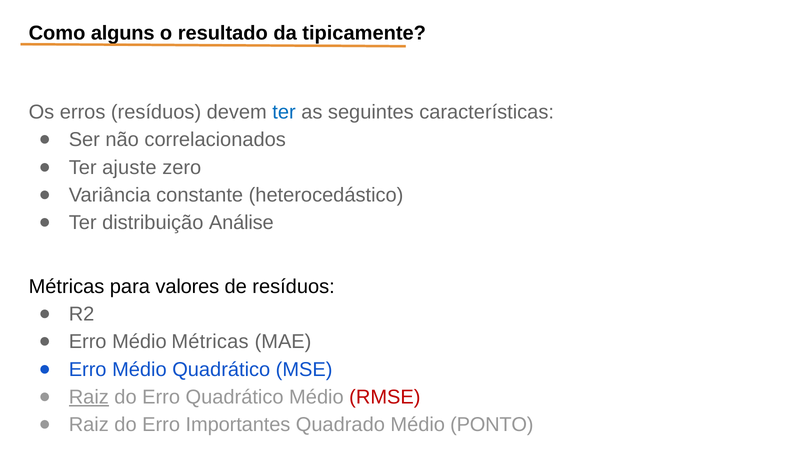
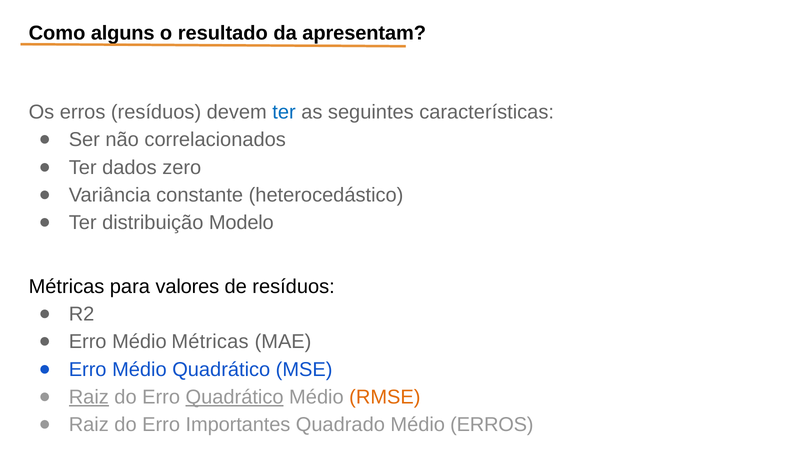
tipicamente: tipicamente -> apresentam
ajuste: ajuste -> dados
Análise: Análise -> Modelo
Quadrático at (235, 397) underline: none -> present
RMSE colour: red -> orange
Médio PONTO: PONTO -> ERROS
